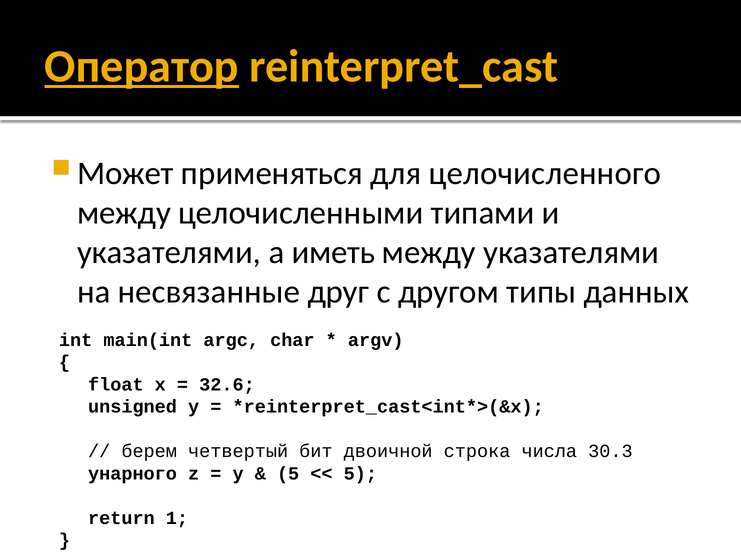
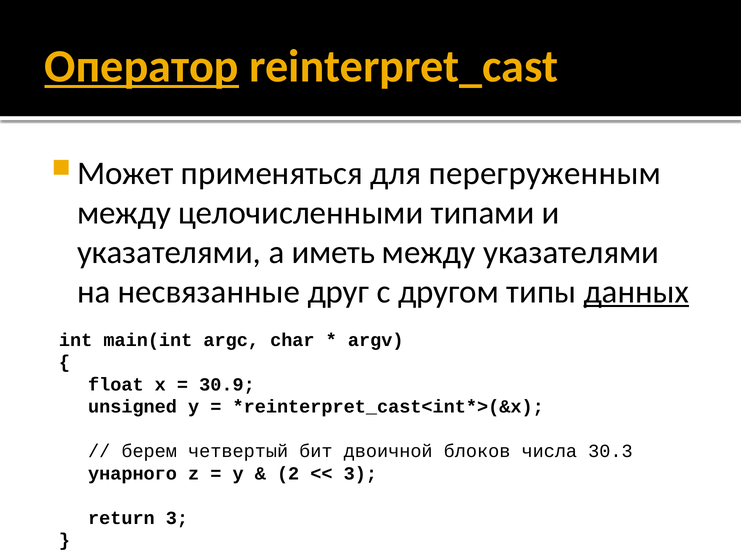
целочисленного: целочисленного -> перегруженным
данных underline: none -> present
32.6: 32.6 -> 30.9
строка: строка -> блоков
5 at (288, 473): 5 -> 2
5 at (360, 473): 5 -> 3
return 1: 1 -> 3
